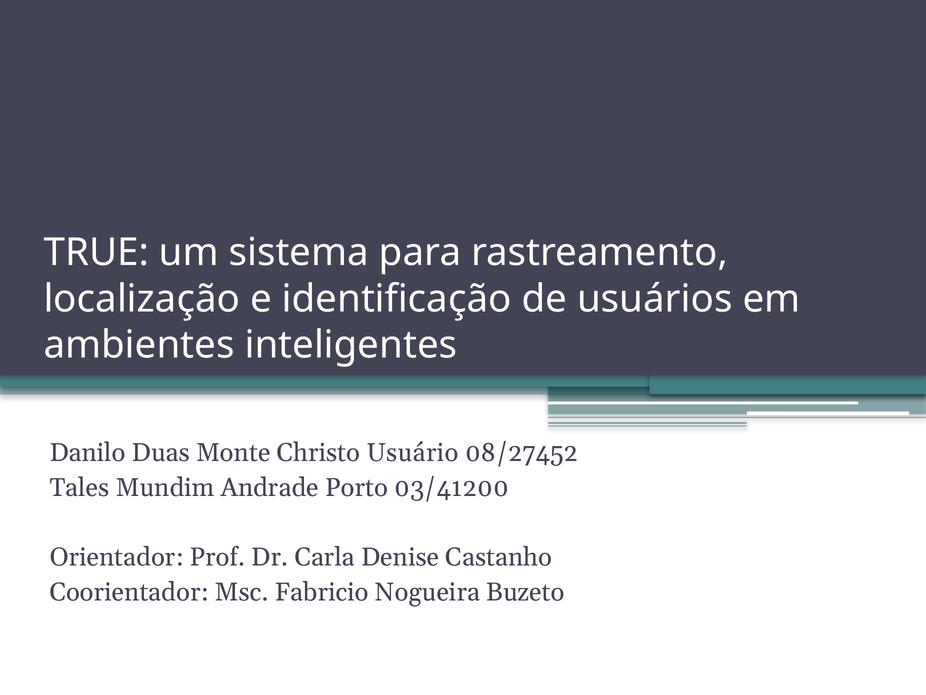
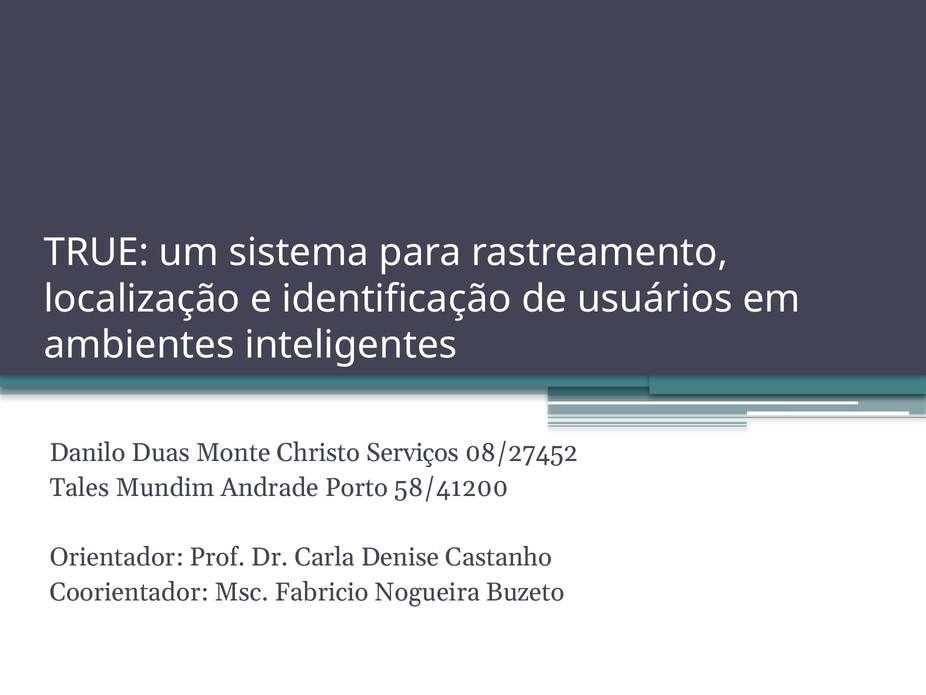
Usuário: Usuário -> Serviços
03/41200: 03/41200 -> 58/41200
